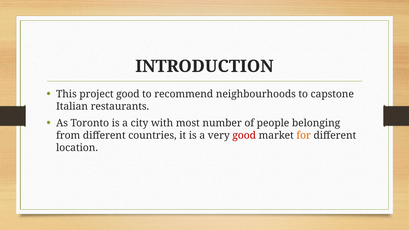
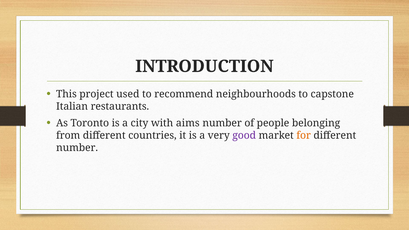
project good: good -> used
most: most -> aims
good at (244, 136) colour: red -> purple
location at (77, 148): location -> number
